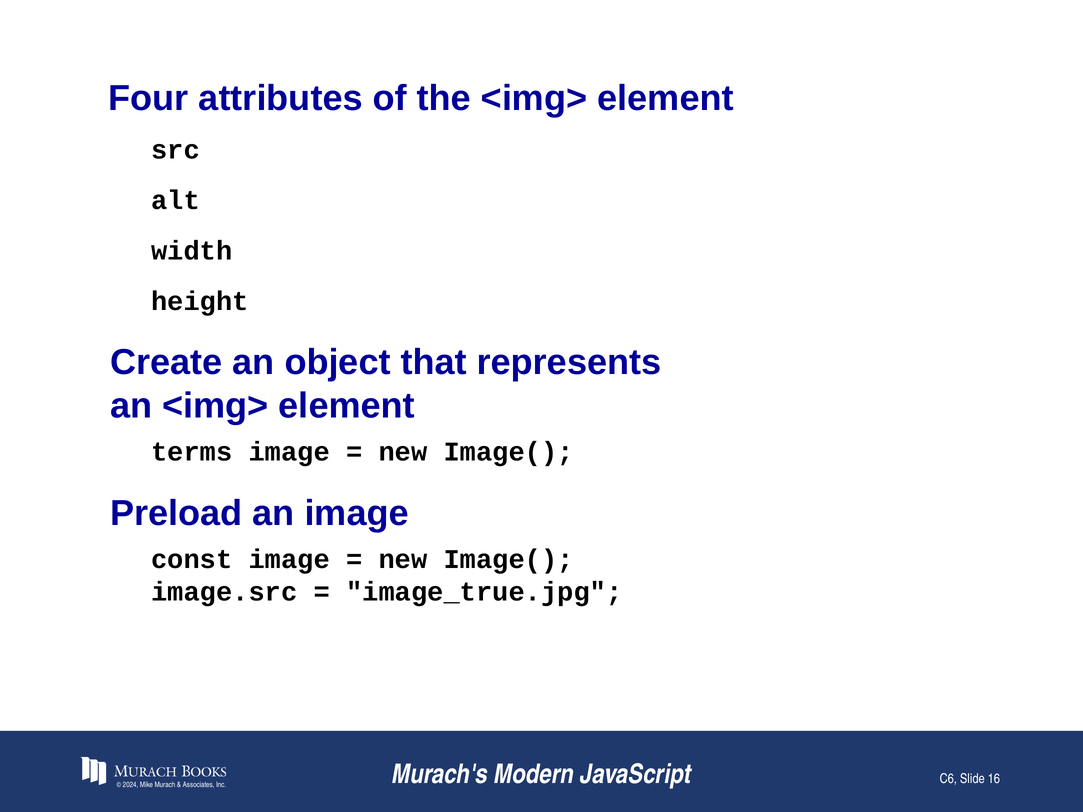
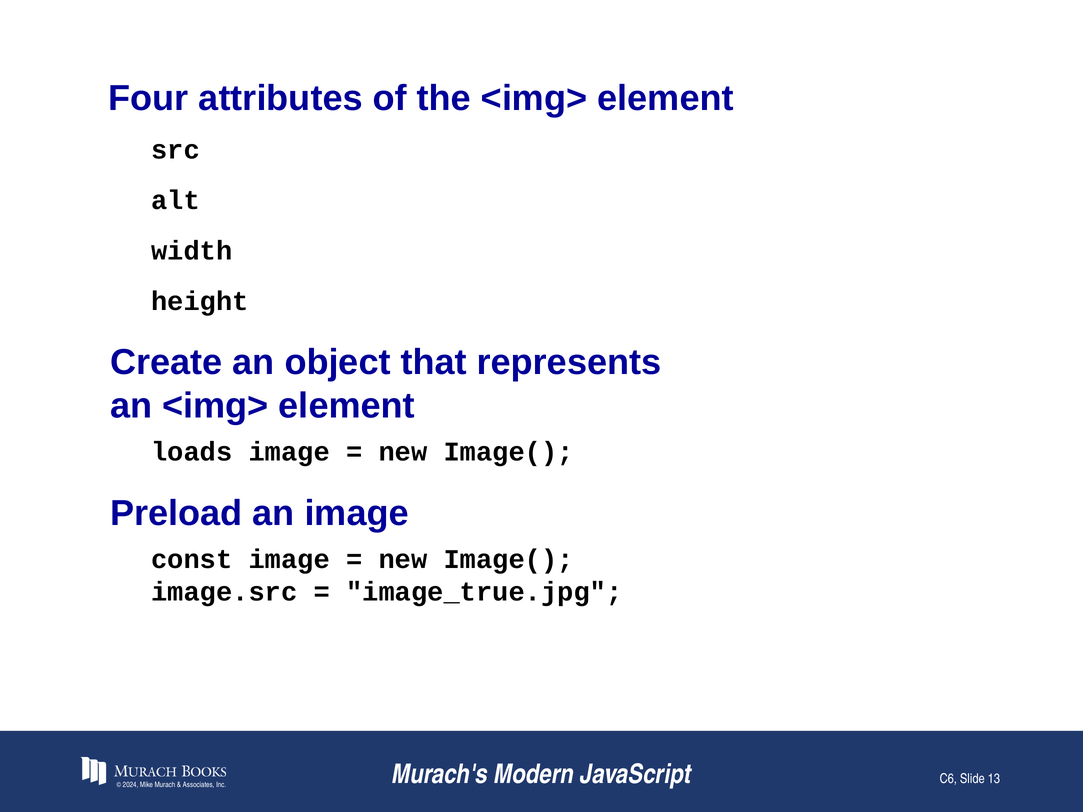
terms: terms -> loads
16: 16 -> 13
